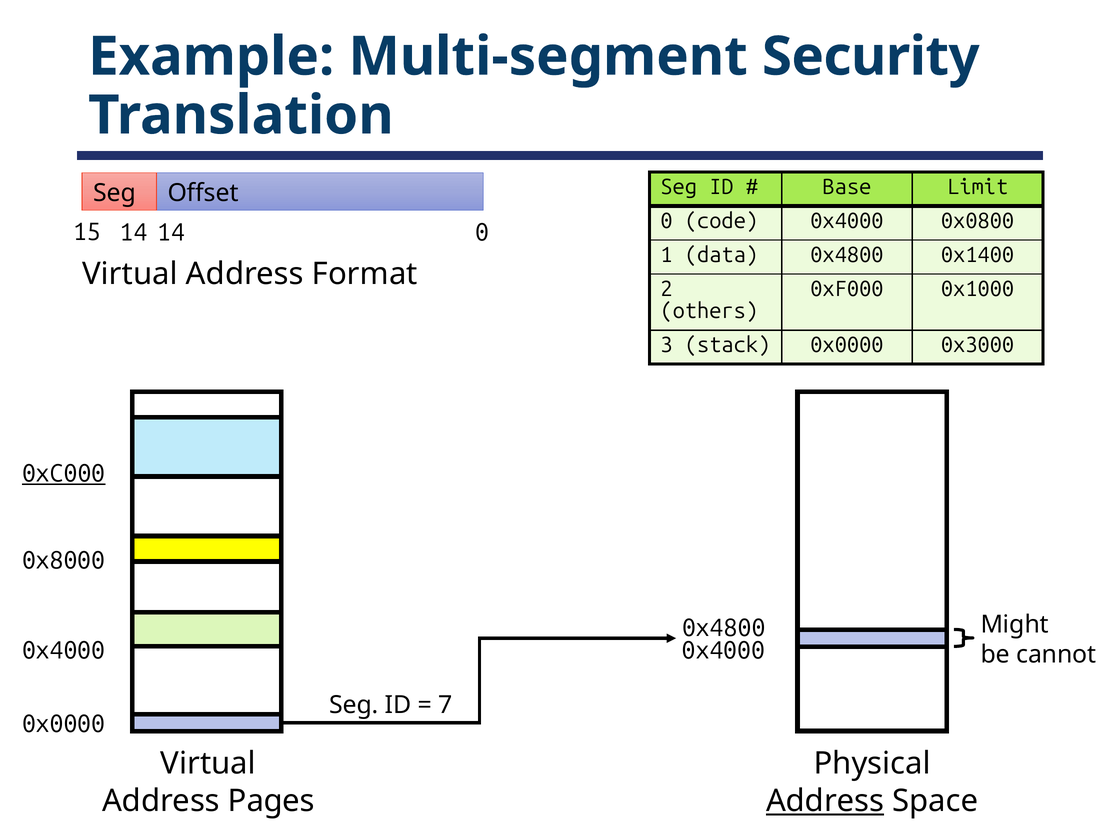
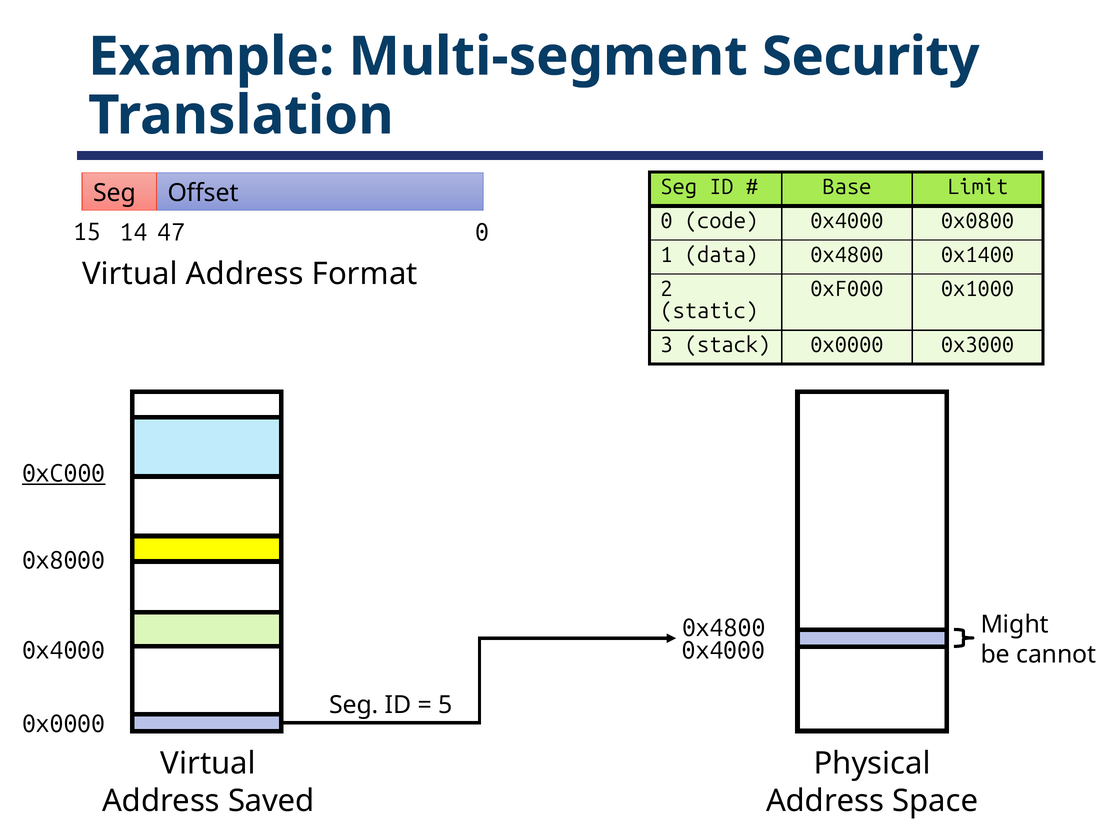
14 14: 14 -> 47
others: others -> static
7: 7 -> 5
Pages: Pages -> Saved
Address at (825, 801) underline: present -> none
